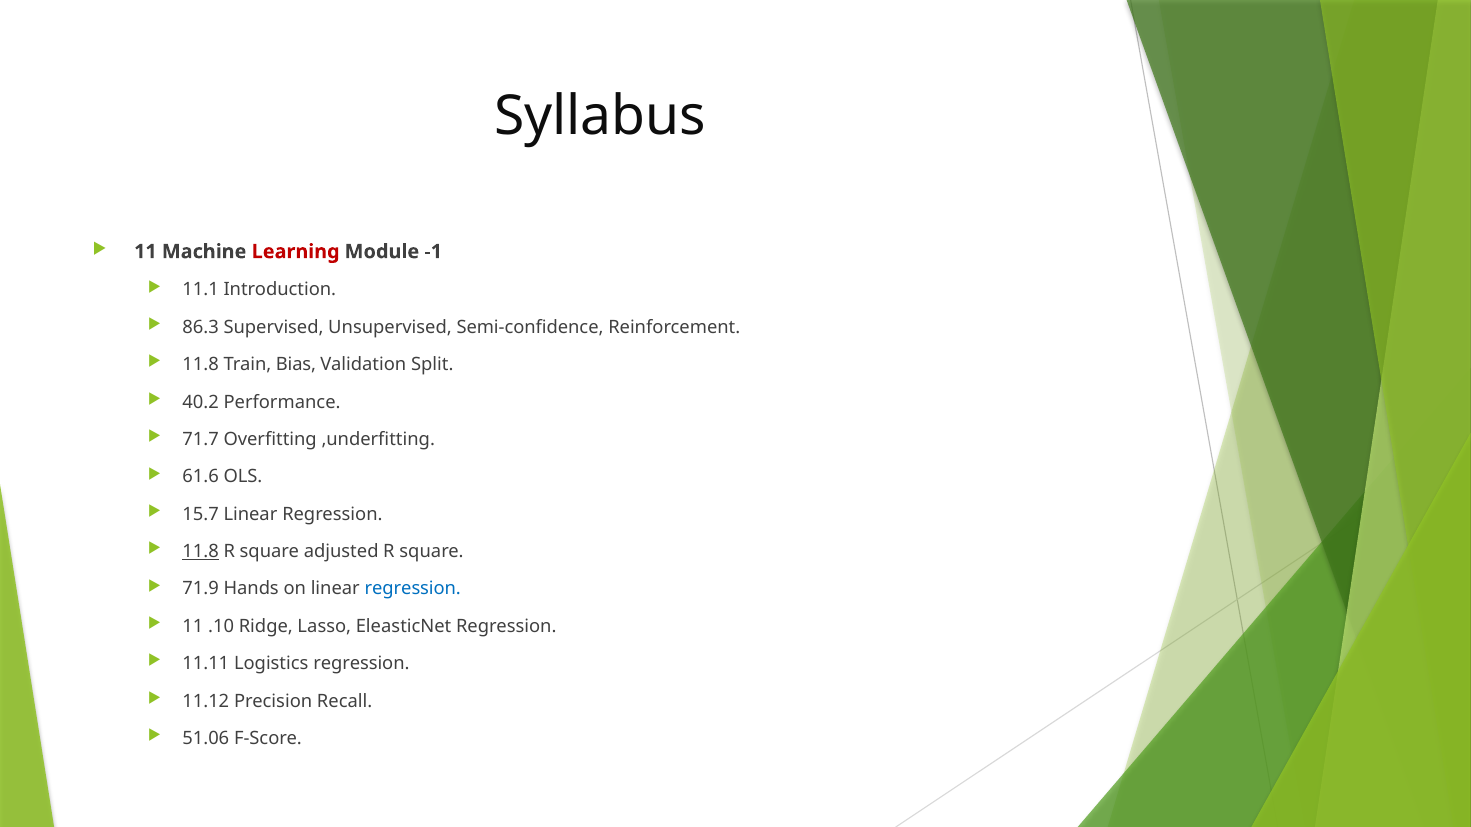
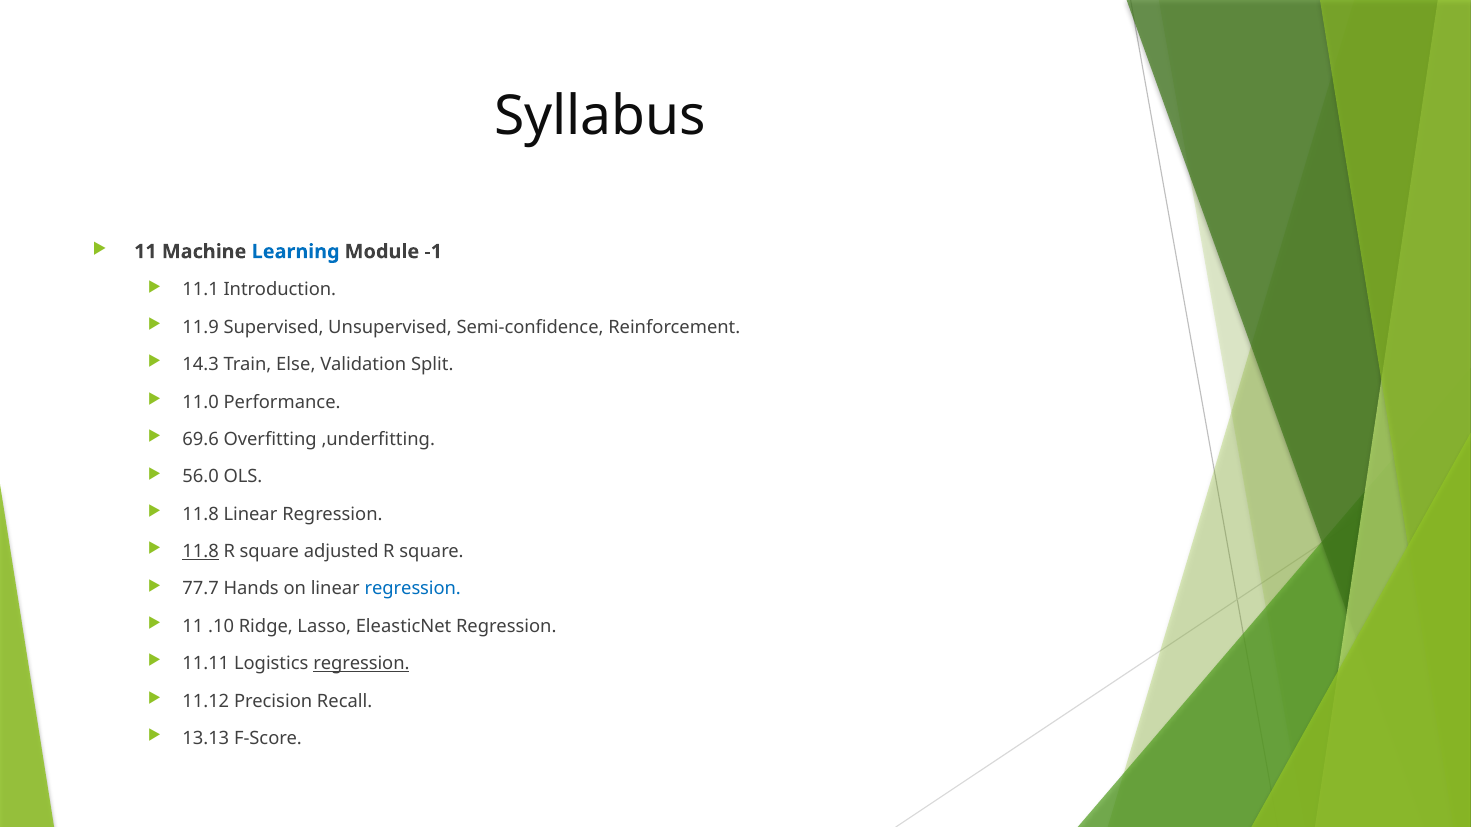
Learning colour: red -> blue
86.3: 86.3 -> 11.9
11.8 at (201, 365): 11.8 -> 14.3
Bias: Bias -> Else
40.2: 40.2 -> 11.0
71.7: 71.7 -> 69.6
61.6: 61.6 -> 56.0
15.7 at (201, 514): 15.7 -> 11.8
71.9: 71.9 -> 77.7
regression at (361, 664) underline: none -> present
51.06: 51.06 -> 13.13
